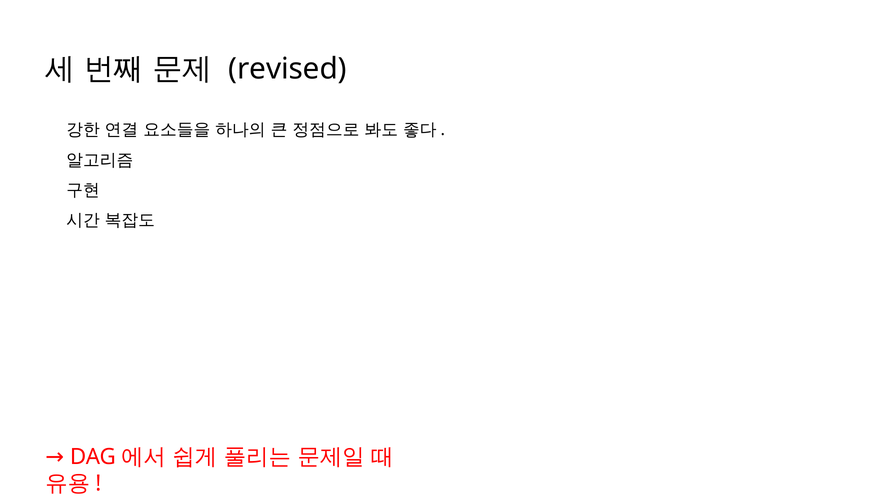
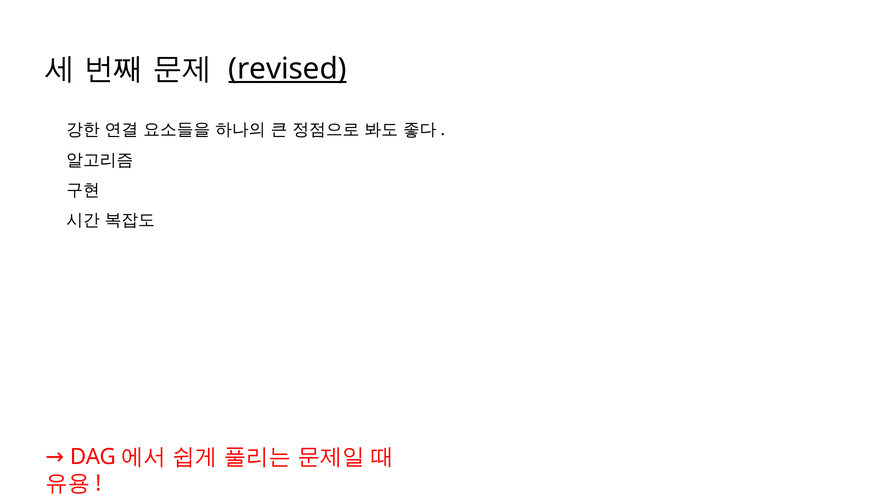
revised underline: none -> present
